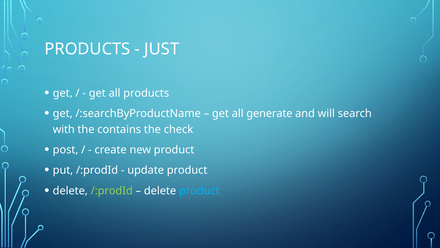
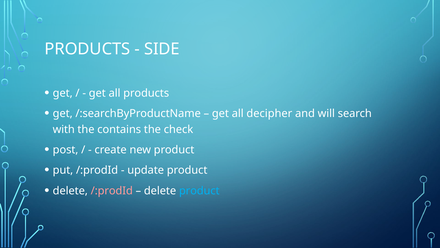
JUST: JUST -> SIDE
generate: generate -> decipher
/:prodId at (112, 190) colour: light green -> pink
